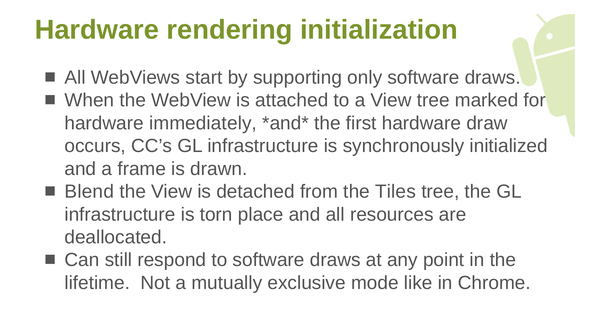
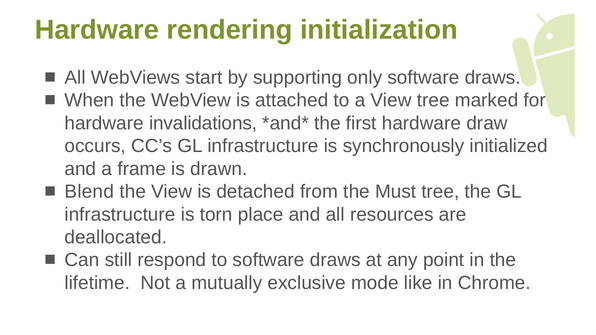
immediately: immediately -> invalidations
Tiles: Tiles -> Must
